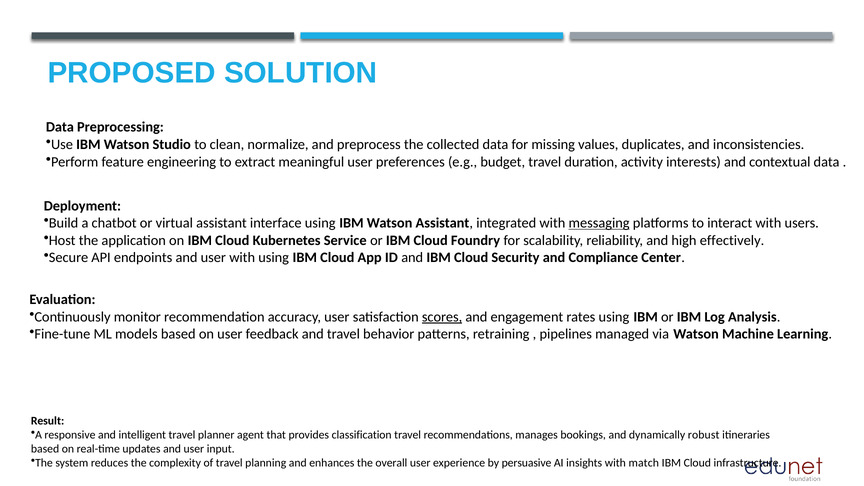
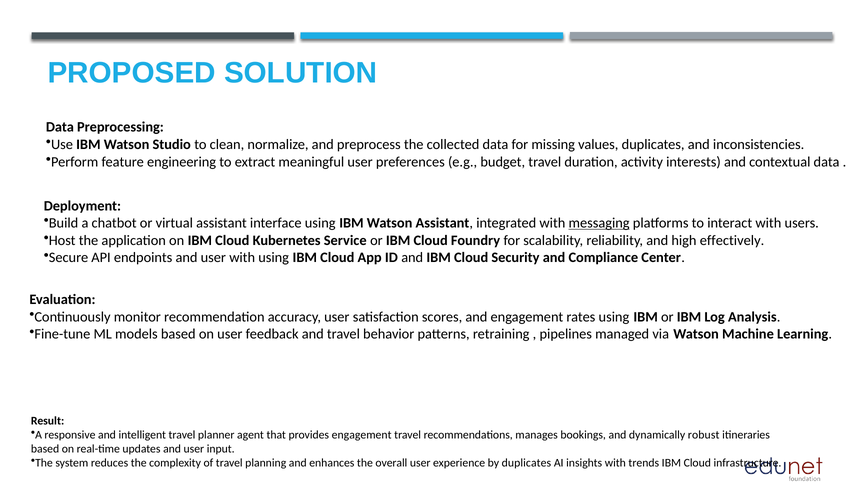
scores underline: present -> none
provides classification: classification -> engagement
by persuasive: persuasive -> duplicates
match: match -> trends
